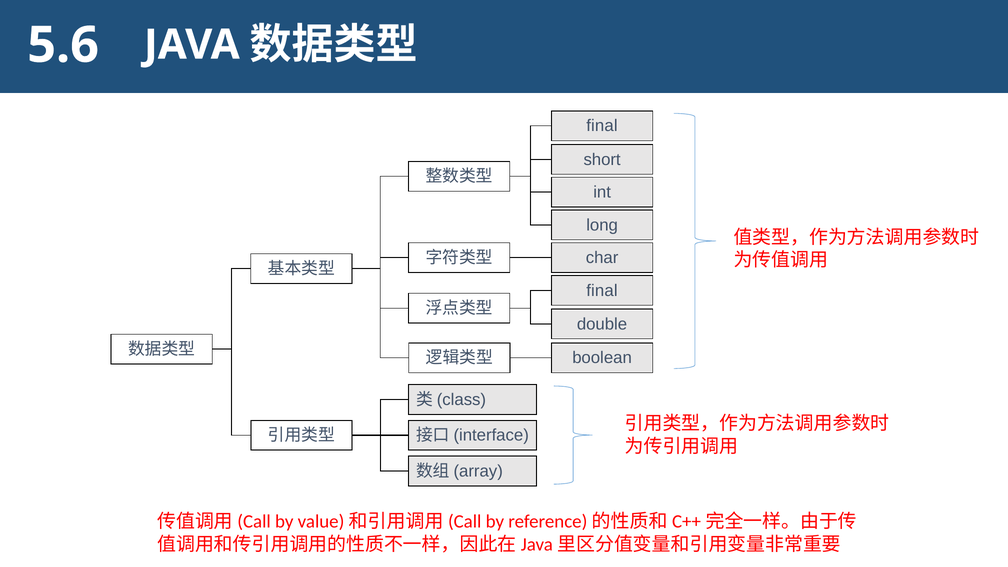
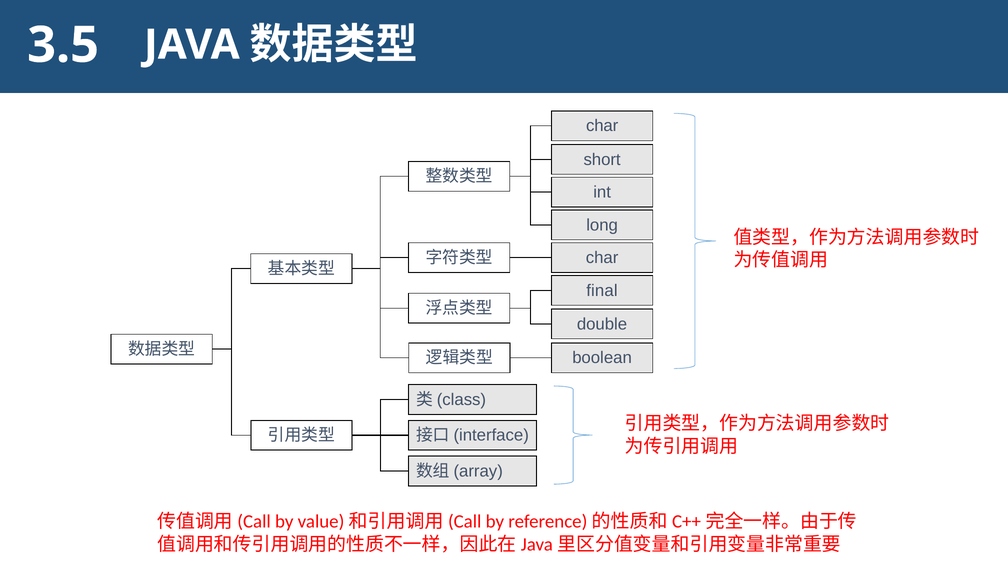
5.6: 5.6 -> 3.5
final at (602, 126): final -> char
